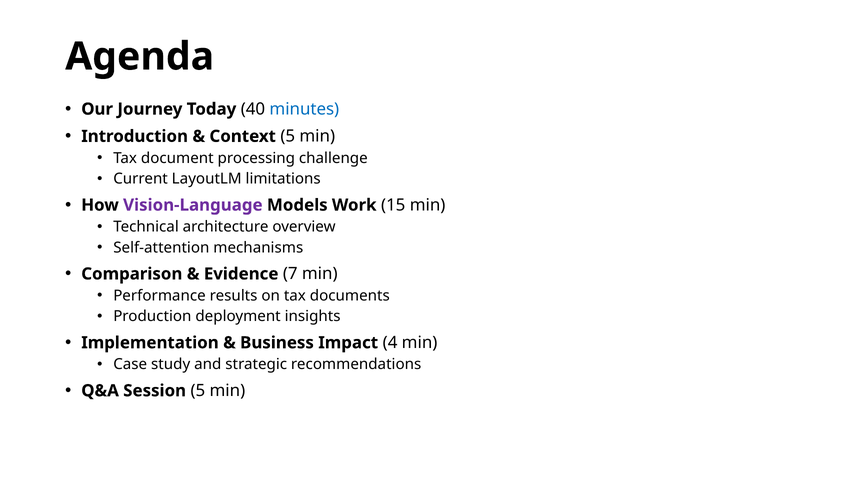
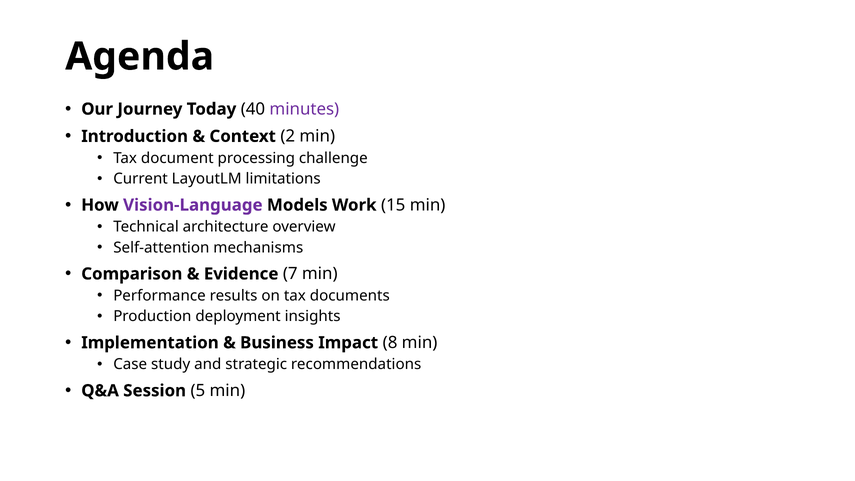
minutes colour: blue -> purple
Context 5: 5 -> 2
4: 4 -> 8
